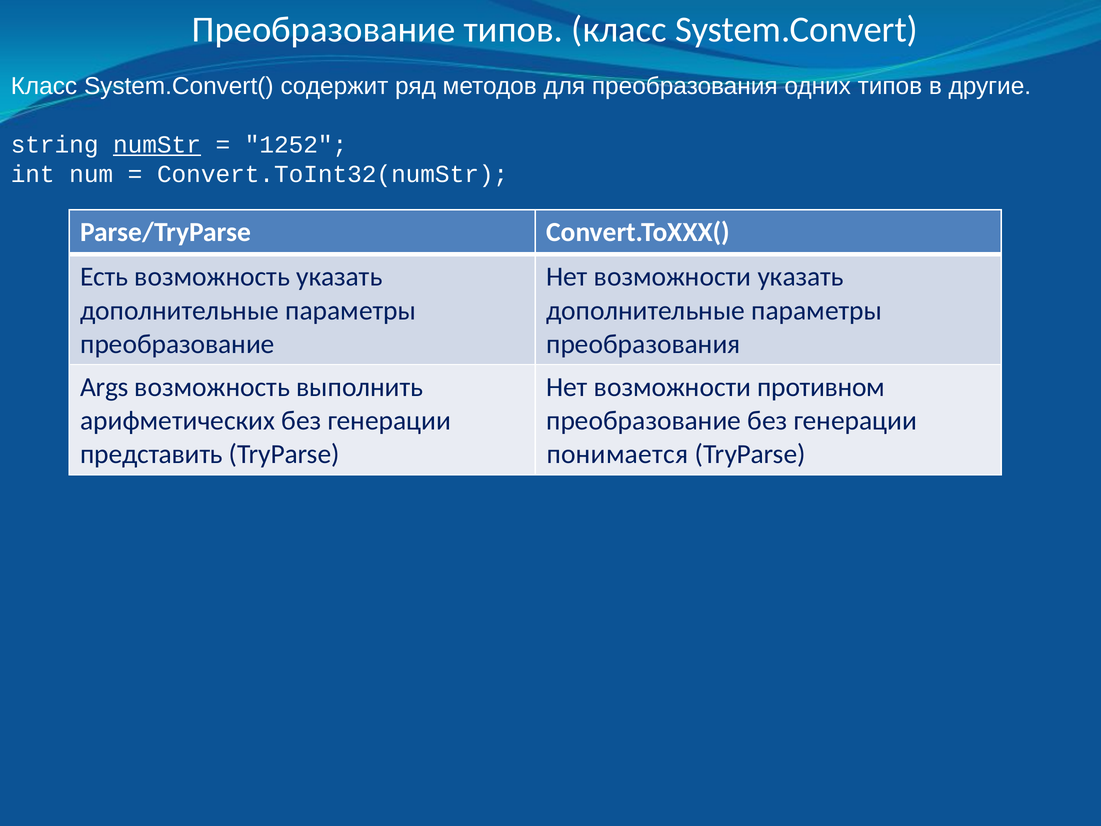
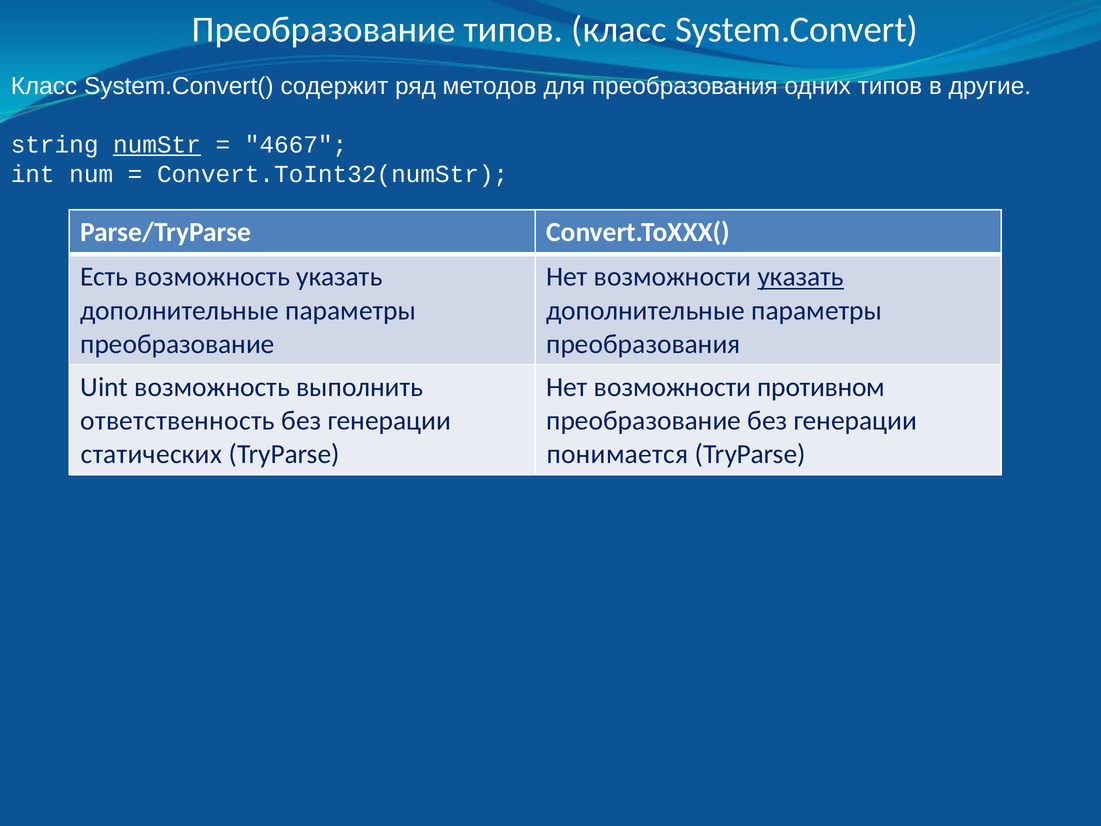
1252: 1252 -> 4667
указать at (801, 277) underline: none -> present
Args: Args -> Uint
арифметических: арифметических -> ответственность
представить: представить -> статических
